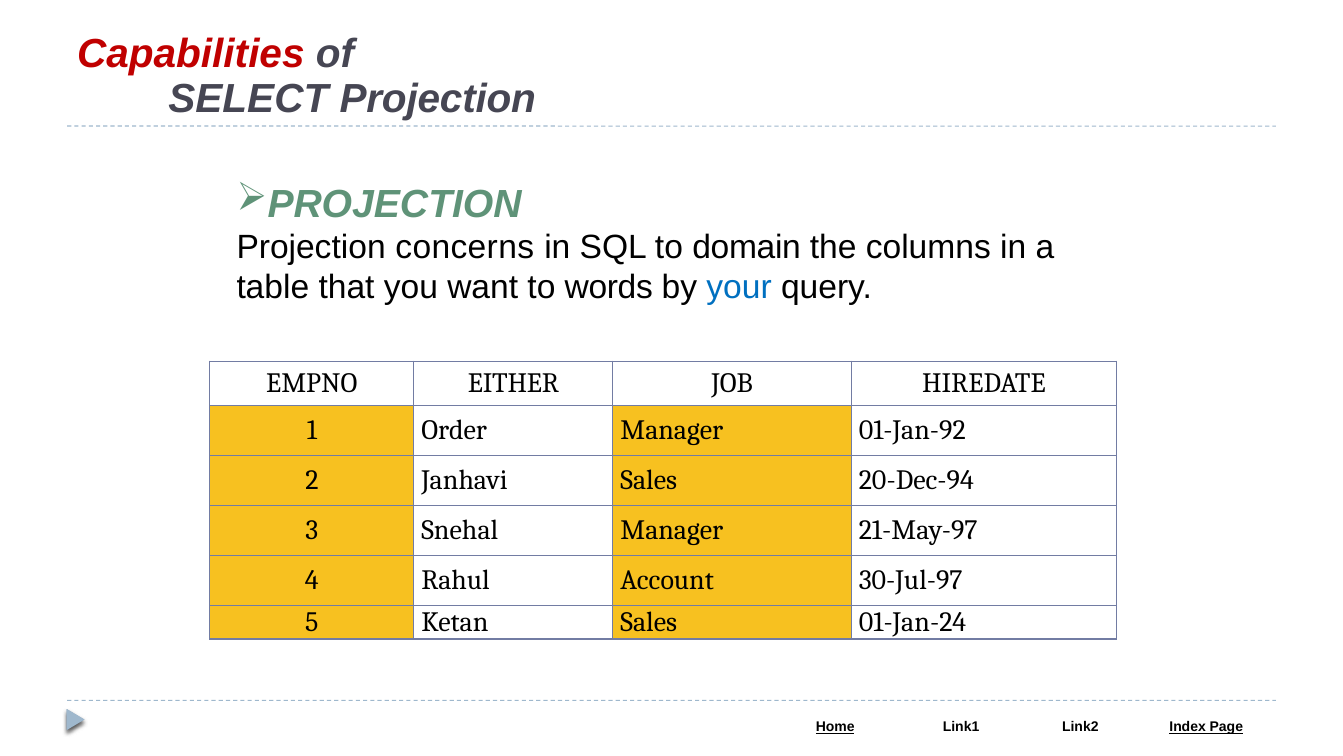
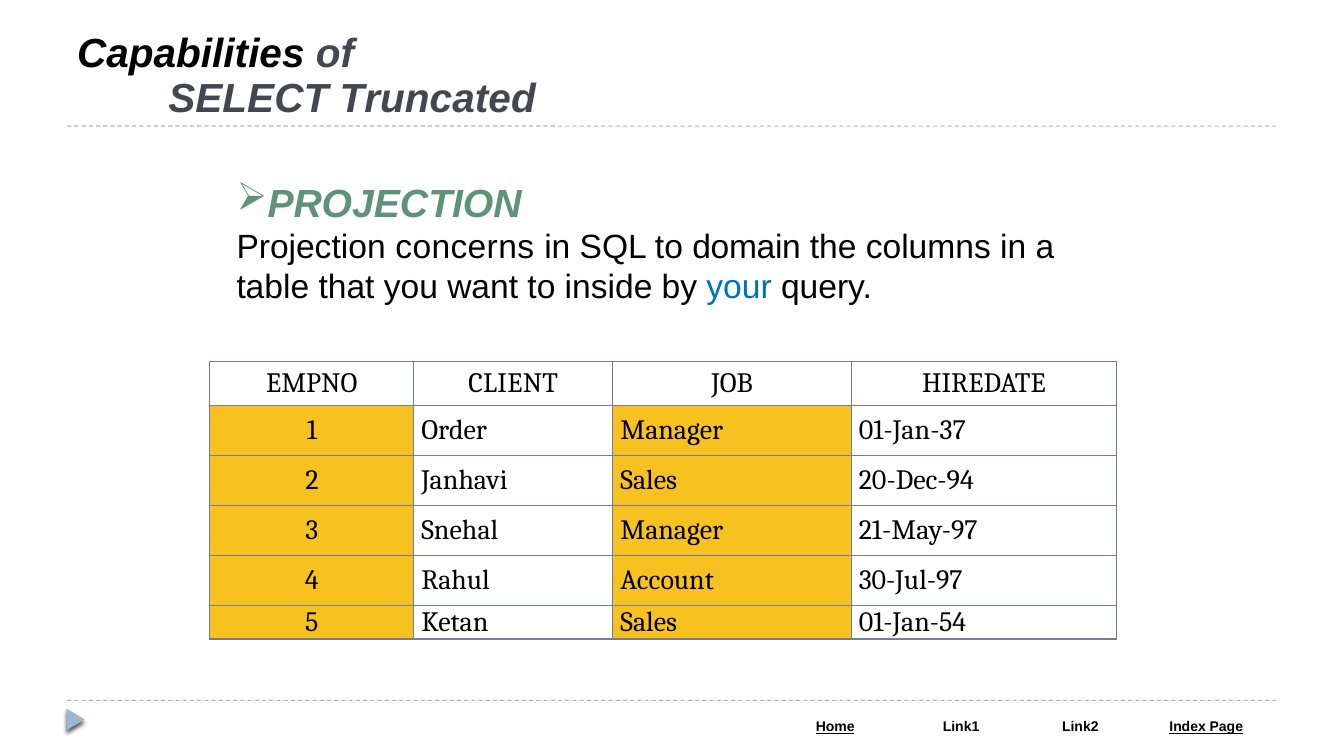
Capabilities colour: red -> black
SELECT Projection: Projection -> Truncated
words: words -> inside
EITHER: EITHER -> CLIENT
01-Jan-92: 01-Jan-92 -> 01-Jan-37
01-Jan-24: 01-Jan-24 -> 01-Jan-54
